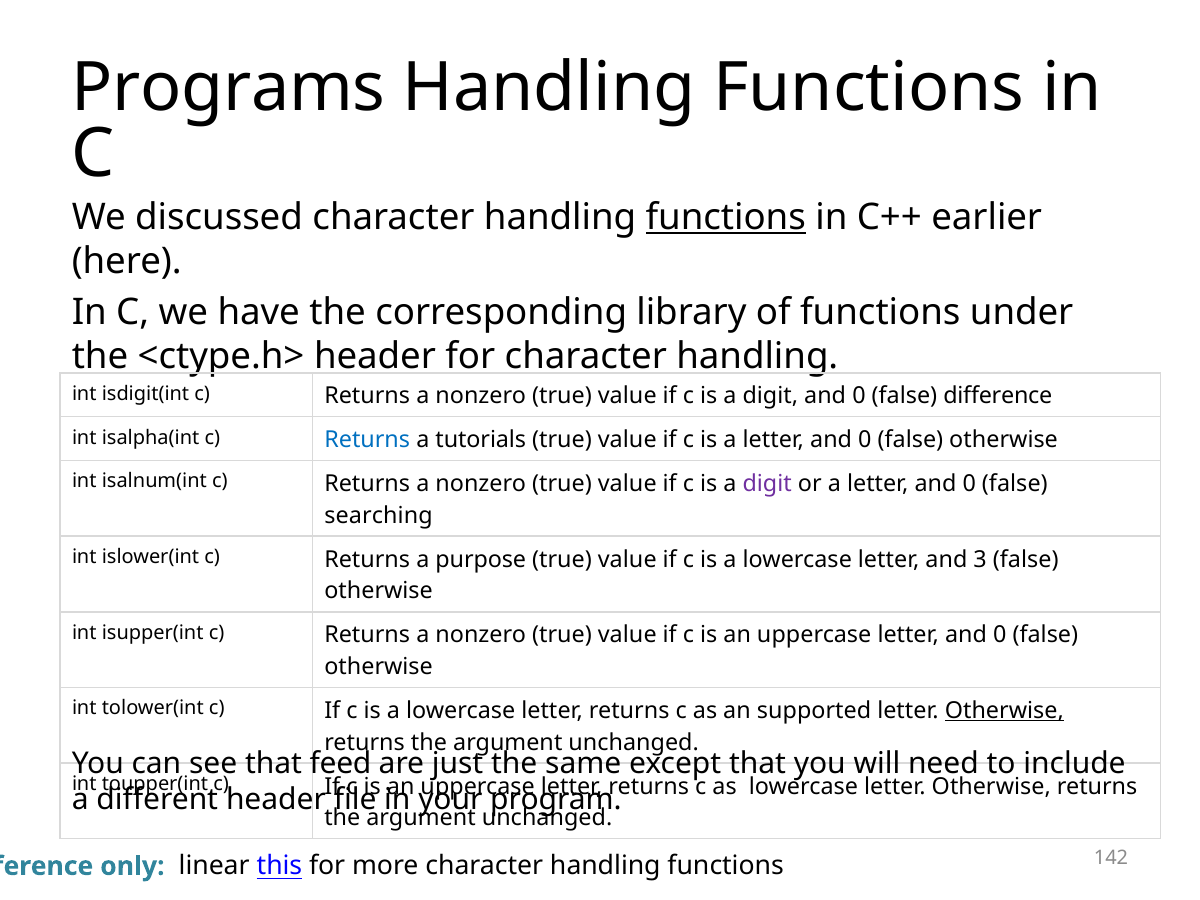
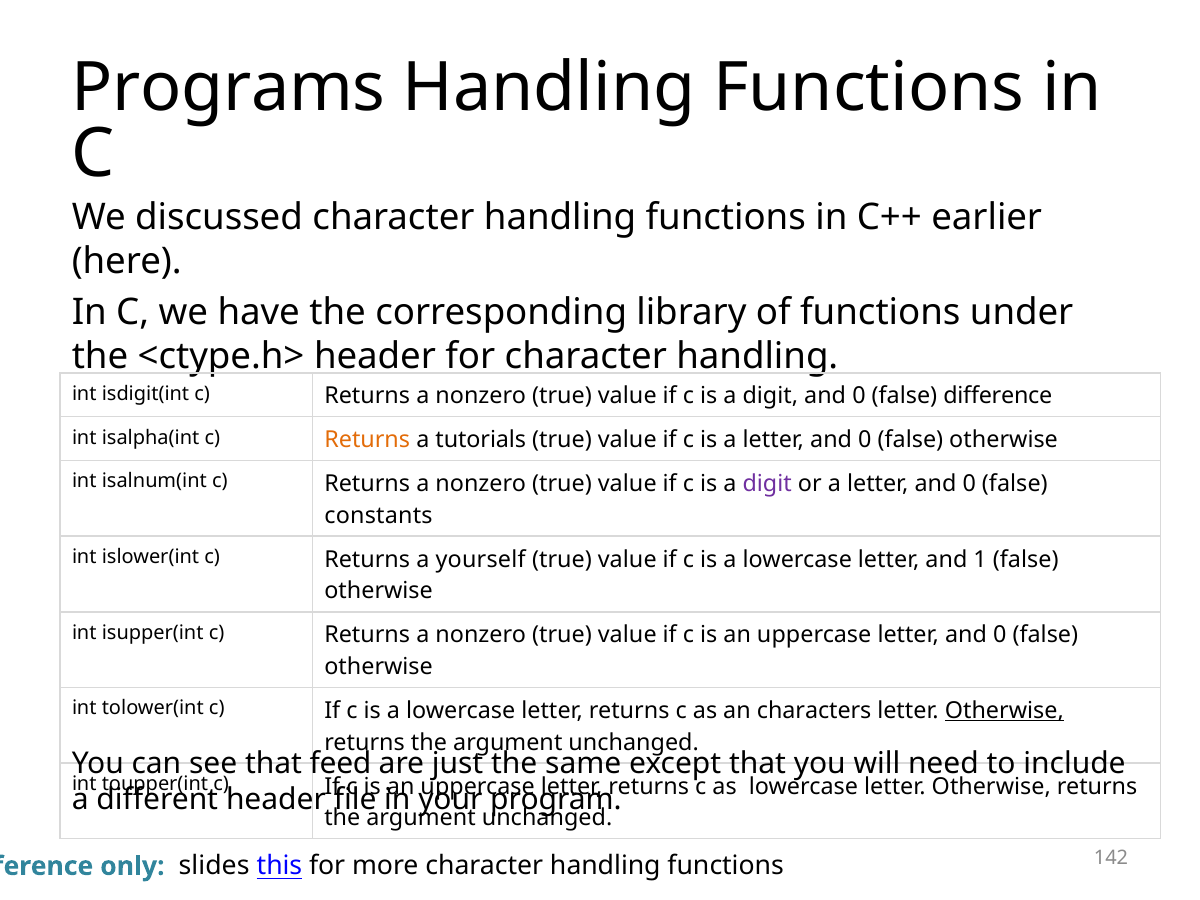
functions at (726, 217) underline: present -> none
Returns at (367, 440) colour: blue -> orange
searching: searching -> constants
purpose: purpose -> yourself
3: 3 -> 1
supported: supported -> characters
linear: linear -> slides
